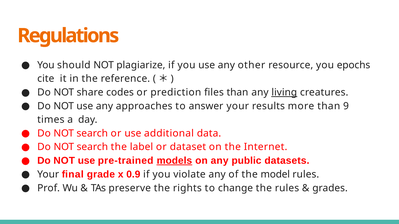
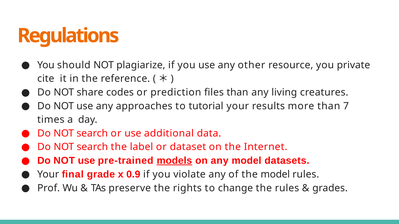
epochs: epochs -> private
living underline: present -> none
answer: answer -> tutorial
9: 9 -> 7
any public: public -> model
